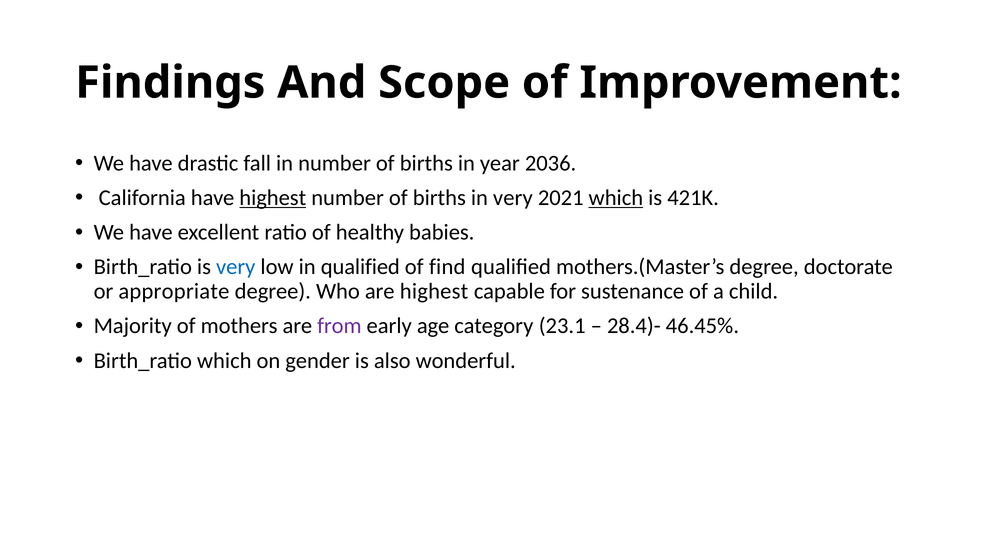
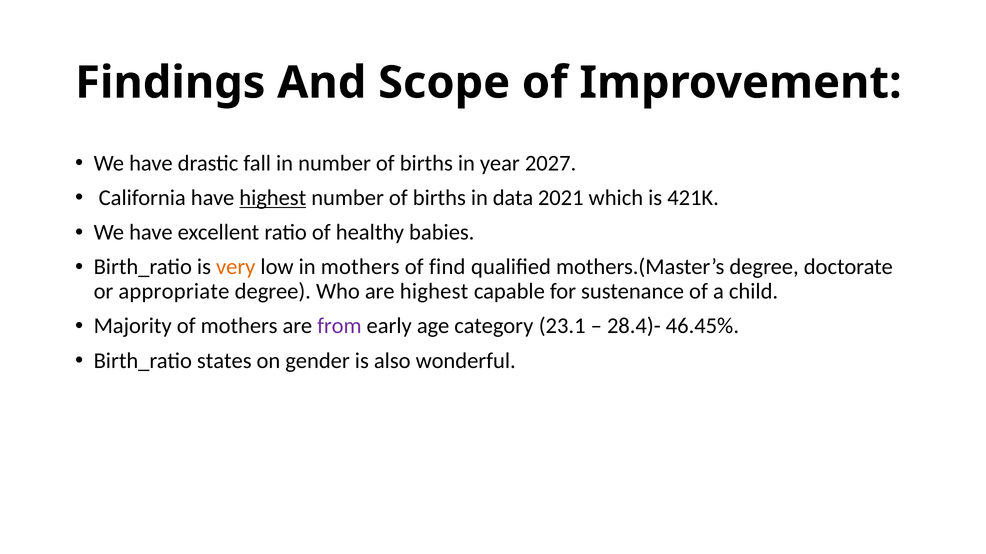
2036: 2036 -> 2027
in very: very -> data
which at (616, 198) underline: present -> none
very at (236, 267) colour: blue -> orange
in qualified: qualified -> mothers
Birth_ratio which: which -> states
